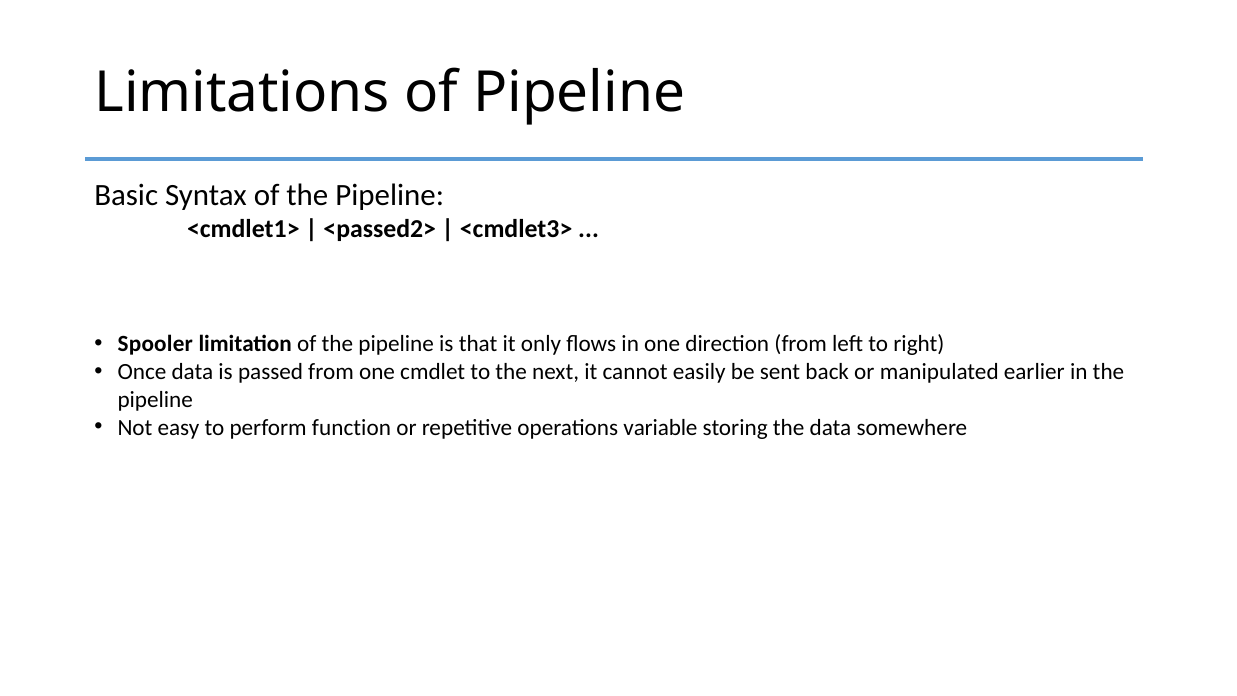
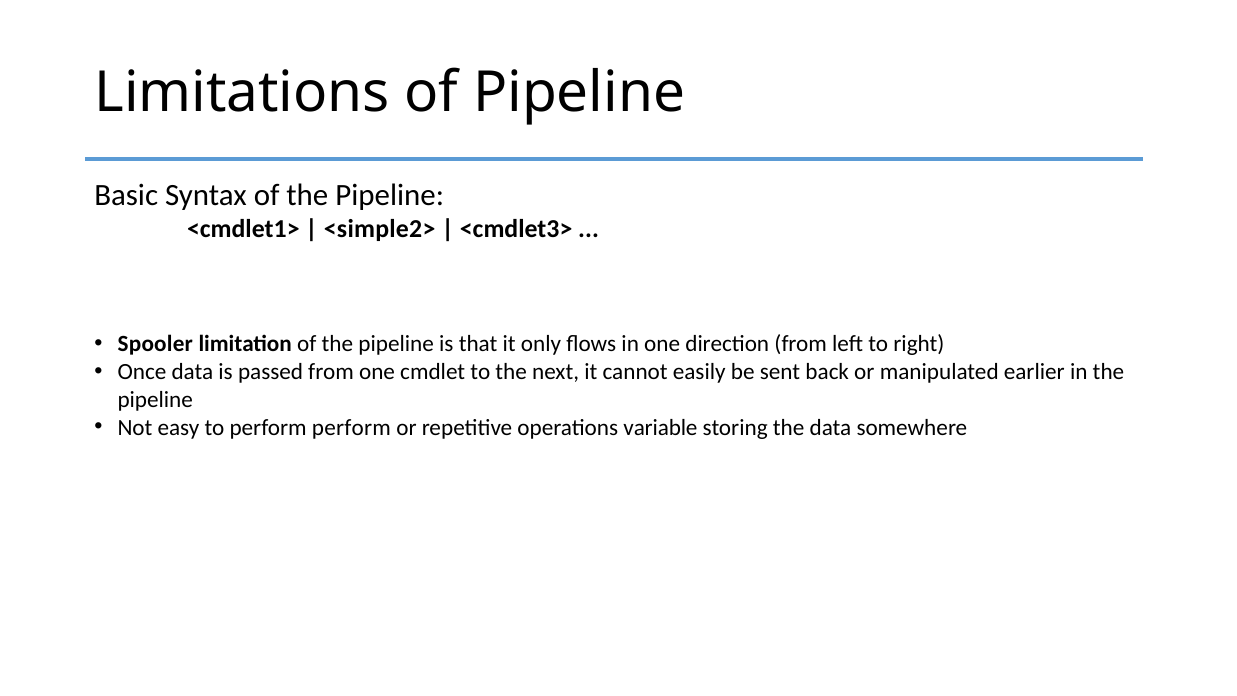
<passed2>: <passed2> -> <simple2>
perform function: function -> perform
